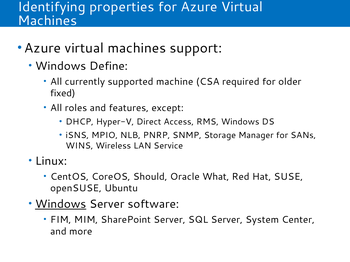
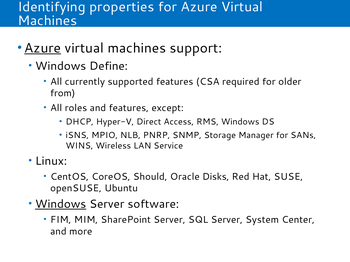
Azure at (43, 48) underline: none -> present
supported machine: machine -> features
fixed: fixed -> from
What: What -> Disks
